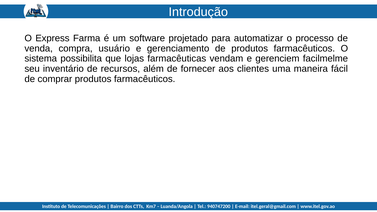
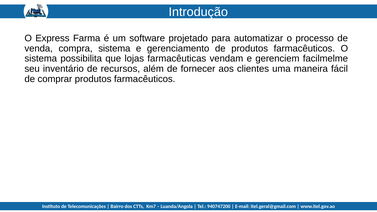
compra usuário: usuário -> sistema
